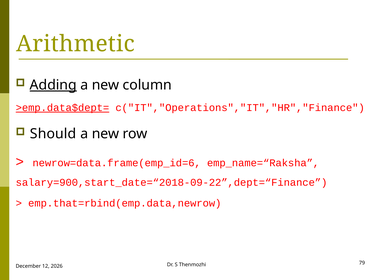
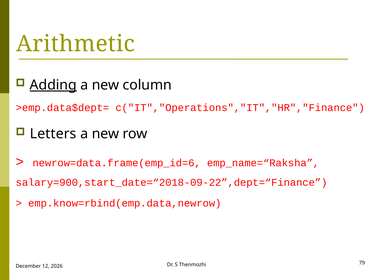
>emp.data$dept= underline: present -> none
Should: Should -> Letters
emp.that=rbind(emp.data,newrow: emp.that=rbind(emp.data,newrow -> emp.know=rbind(emp.data,newrow
